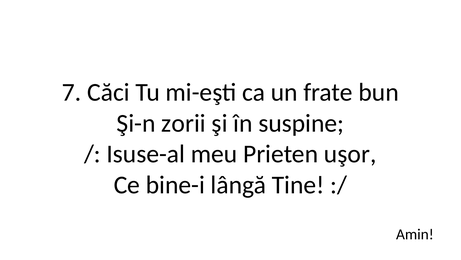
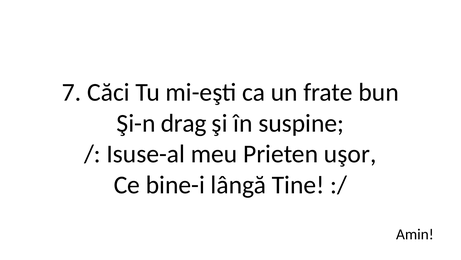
zorii: zorii -> drag
